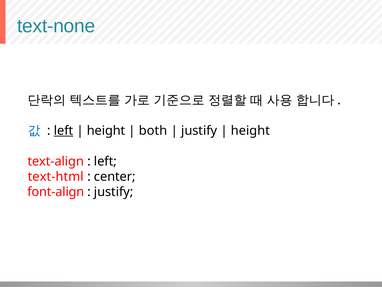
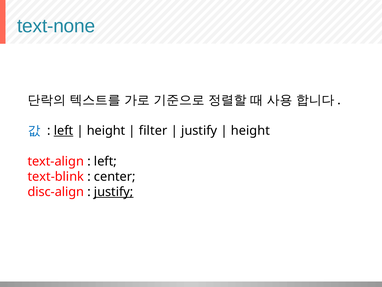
both: both -> filter
text-html: text-html -> text-blink
font-align: font-align -> disc-align
justify at (114, 192) underline: none -> present
